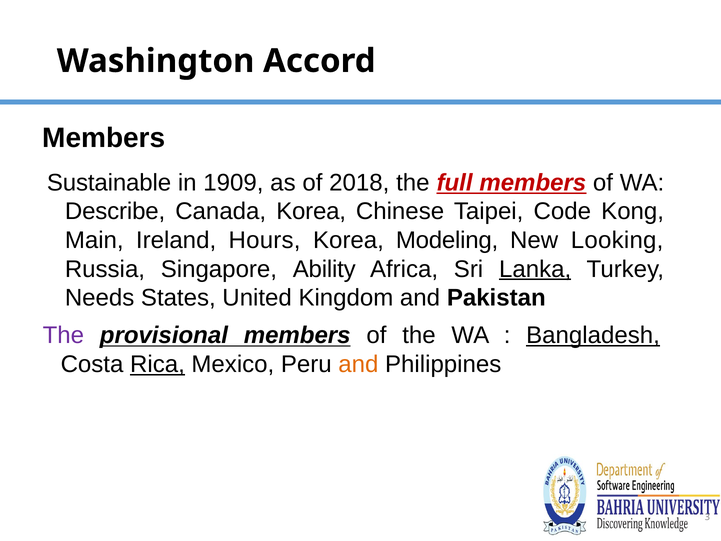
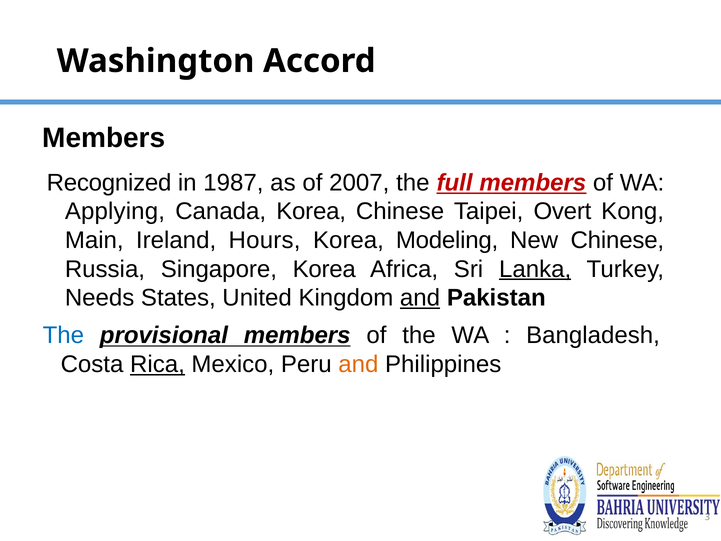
Sustainable: Sustainable -> Recognized
1909: 1909 -> 1987
2018: 2018 -> 2007
Describe: Describe -> Applying
Code: Code -> Overt
New Looking: Looking -> Chinese
Singapore Ability: Ability -> Korea
and at (420, 298) underline: none -> present
The at (63, 335) colour: purple -> blue
Bangladesh underline: present -> none
